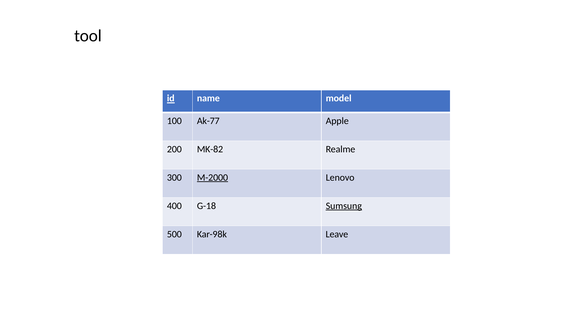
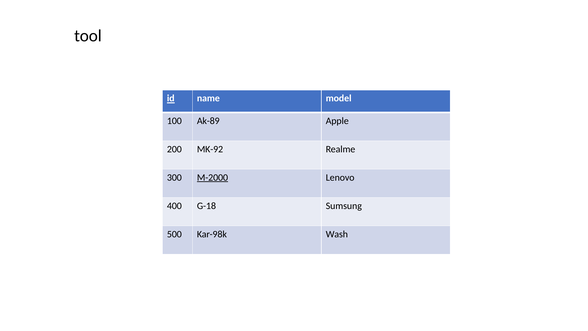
Ak-77: Ak-77 -> Ak-89
MK-82: MK-82 -> MK-92
Sumsung underline: present -> none
Leave: Leave -> Wash
